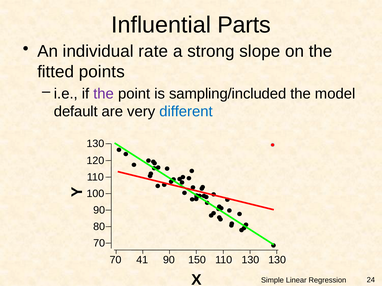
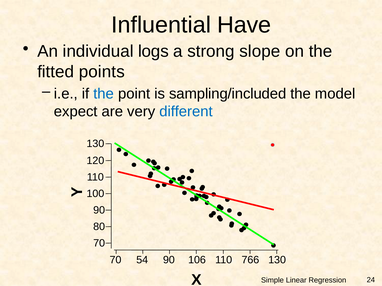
Parts: Parts -> Have
rate: rate -> logs
the at (104, 94) colour: purple -> blue
default: default -> expect
41: 41 -> 54
150: 150 -> 106
110 130: 130 -> 766
